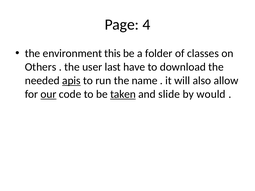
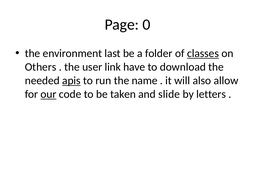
4: 4 -> 0
this: this -> last
classes underline: none -> present
last: last -> link
taken underline: present -> none
would: would -> letters
